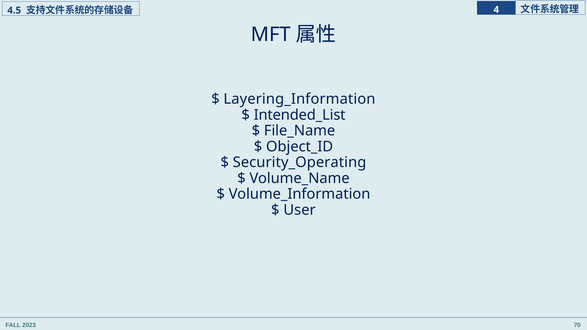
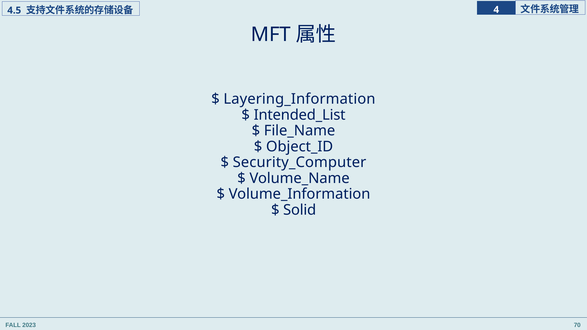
Security_Operating: Security_Operating -> Security_Computer
User: User -> Solid
